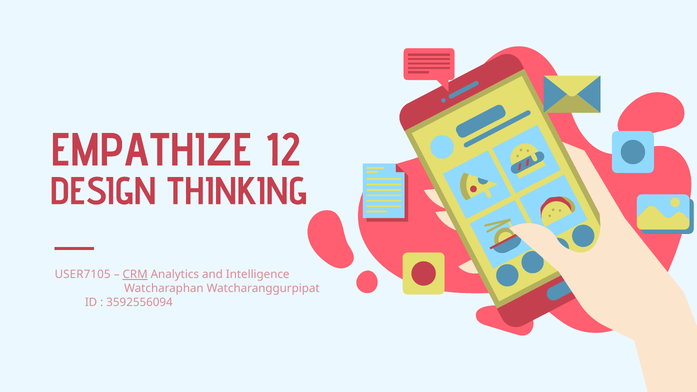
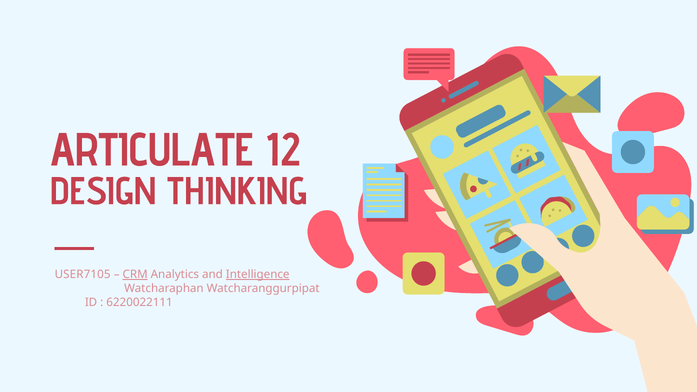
EMPATHIZE: EMPATHIZE -> ARTICULATE
Intelligence underline: none -> present
3592556094: 3592556094 -> 6220022111
